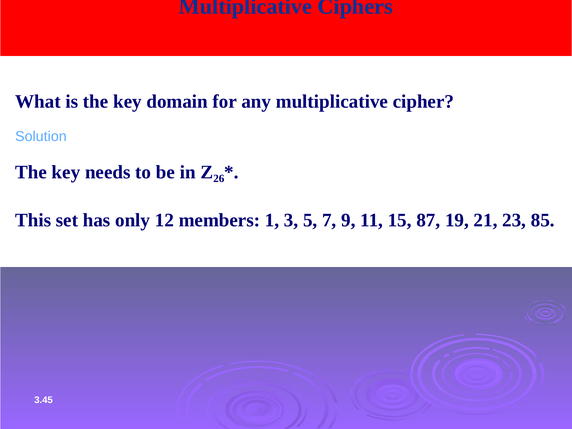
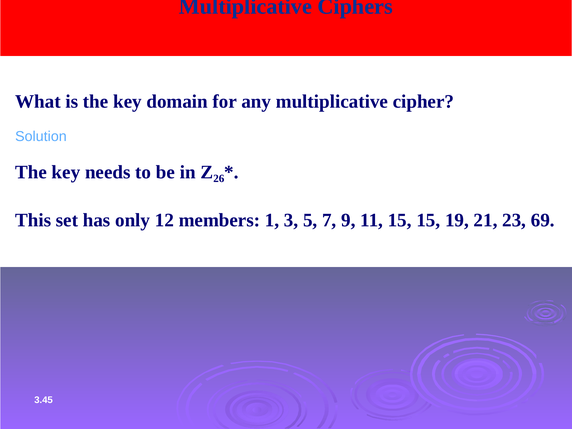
15 87: 87 -> 15
85: 85 -> 69
